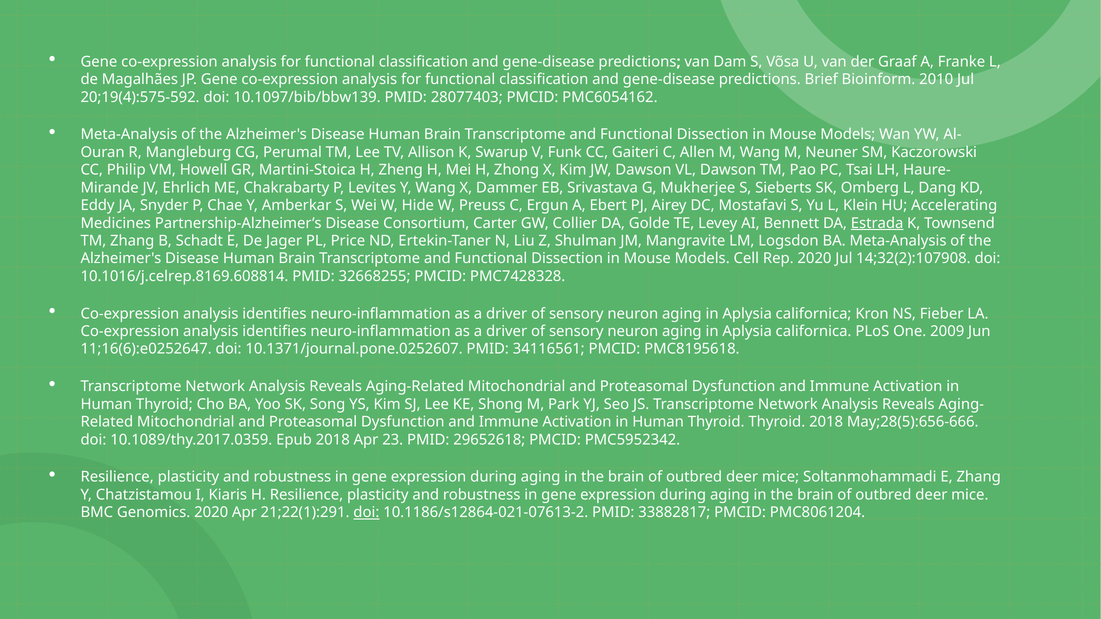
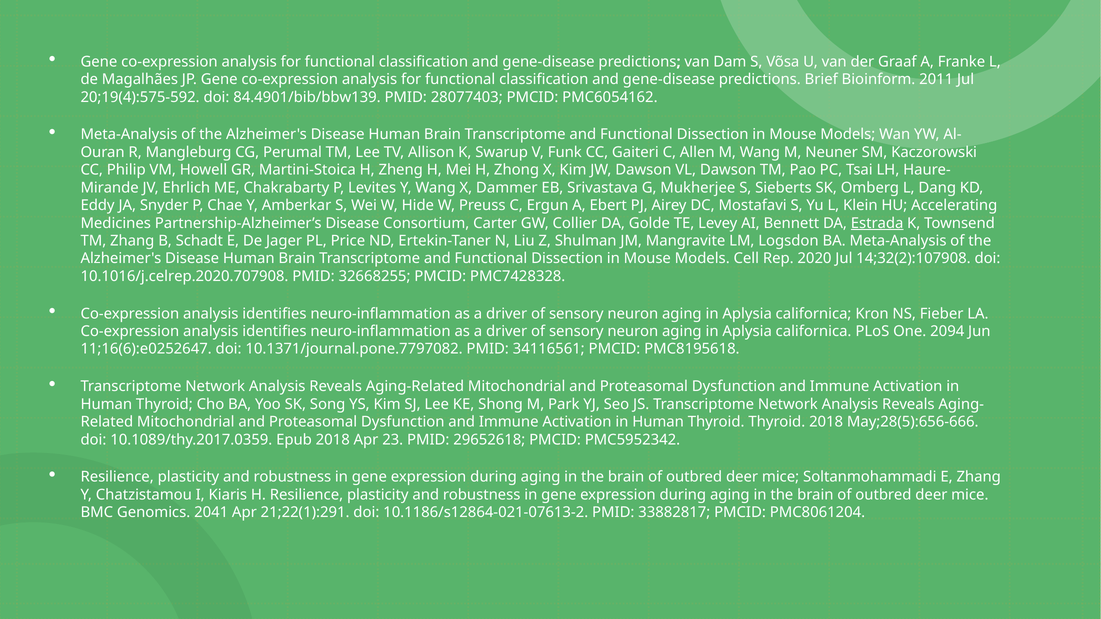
2010: 2010 -> 2011
10.1097/bib/bbw139: 10.1097/bib/bbw139 -> 84.4901/bib/bbw139
10.1016/j.celrep.8169.608814: 10.1016/j.celrep.8169.608814 -> 10.1016/j.celrep.2020.707908
2009: 2009 -> 2094
10.1371/journal.pone.0252607: 10.1371/journal.pone.0252607 -> 10.1371/journal.pone.7797082
Genomics 2020: 2020 -> 2041
doi at (366, 513) underline: present -> none
